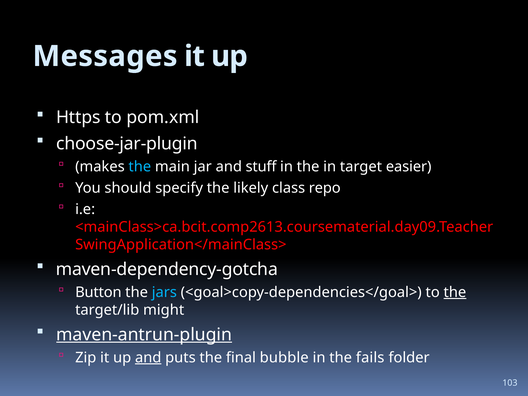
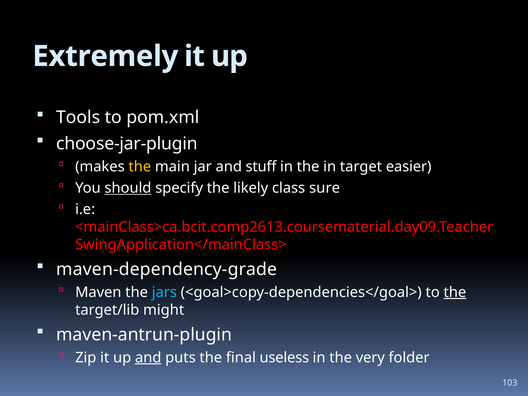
Messages: Messages -> Extremely
Https: Https -> Tools
the at (140, 167) colour: light blue -> yellow
should underline: none -> present
repo: repo -> sure
maven-dependency-gotcha: maven-dependency-gotcha -> maven-dependency-grade
Button: Button -> Maven
maven-antrun-plugin underline: present -> none
bubble: bubble -> useless
fails: fails -> very
